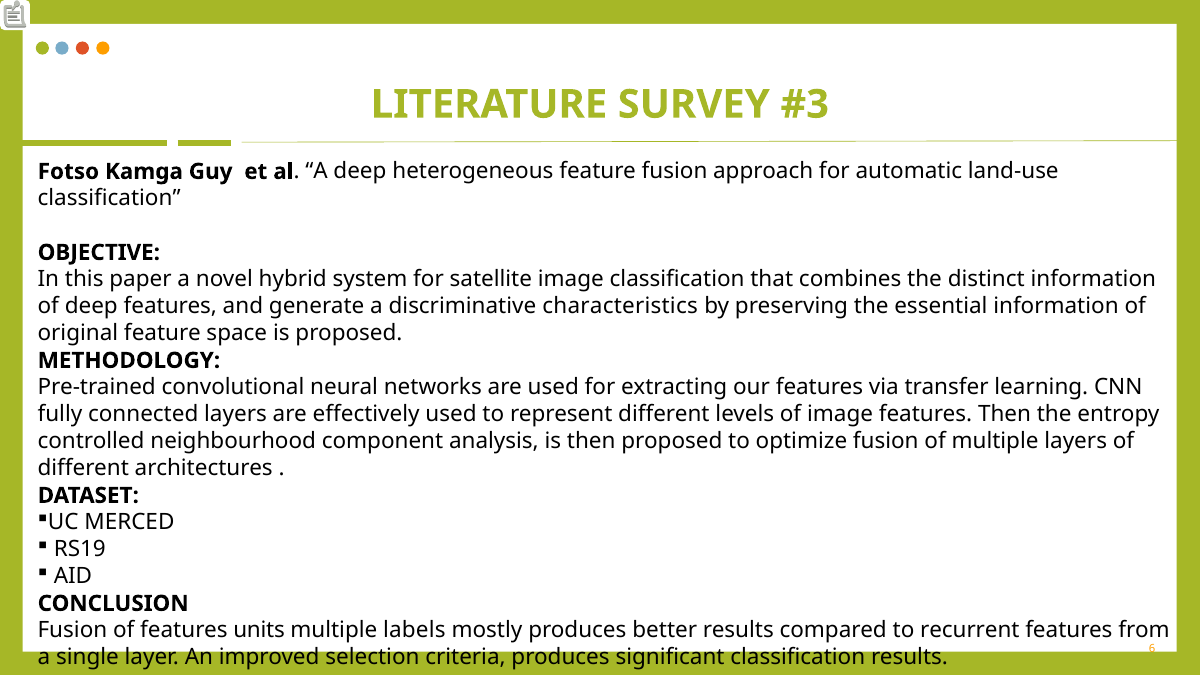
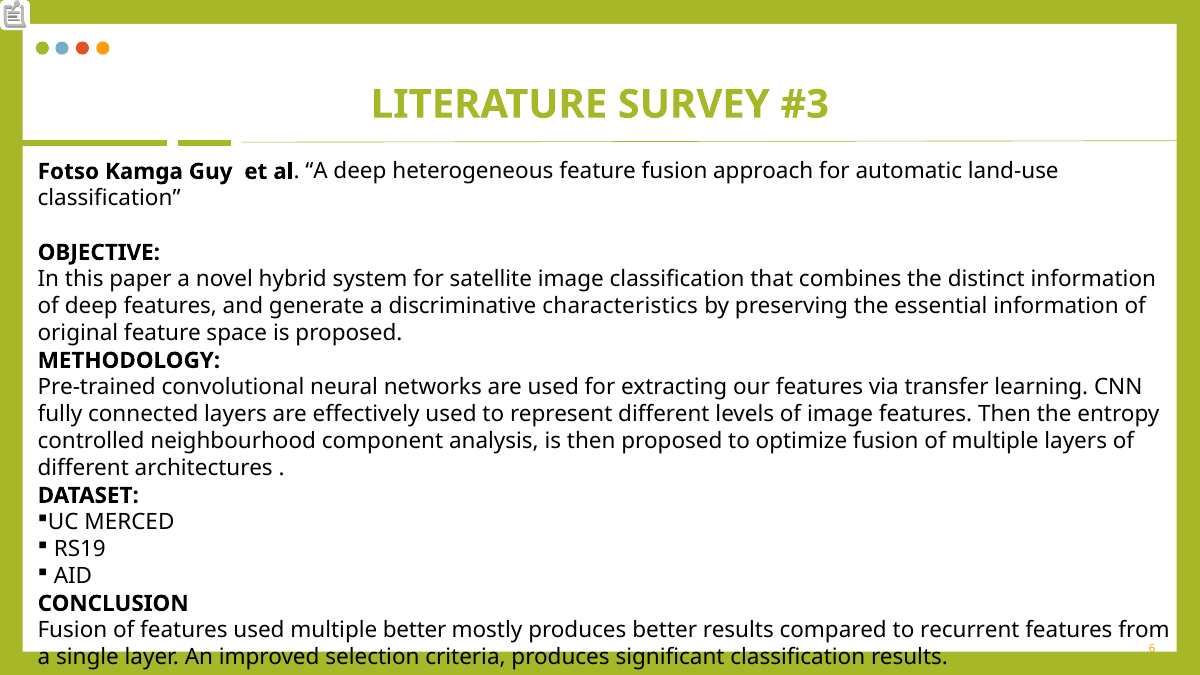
features units: units -> used
multiple labels: labels -> better
